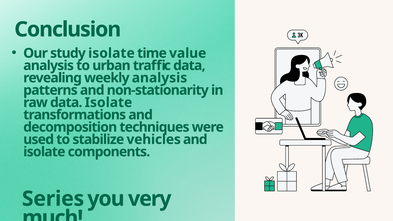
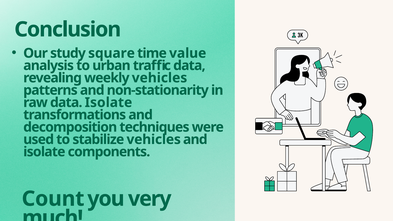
study isolate: isolate -> square
weekly analysis: analysis -> vehicles
Series: Series -> Count
